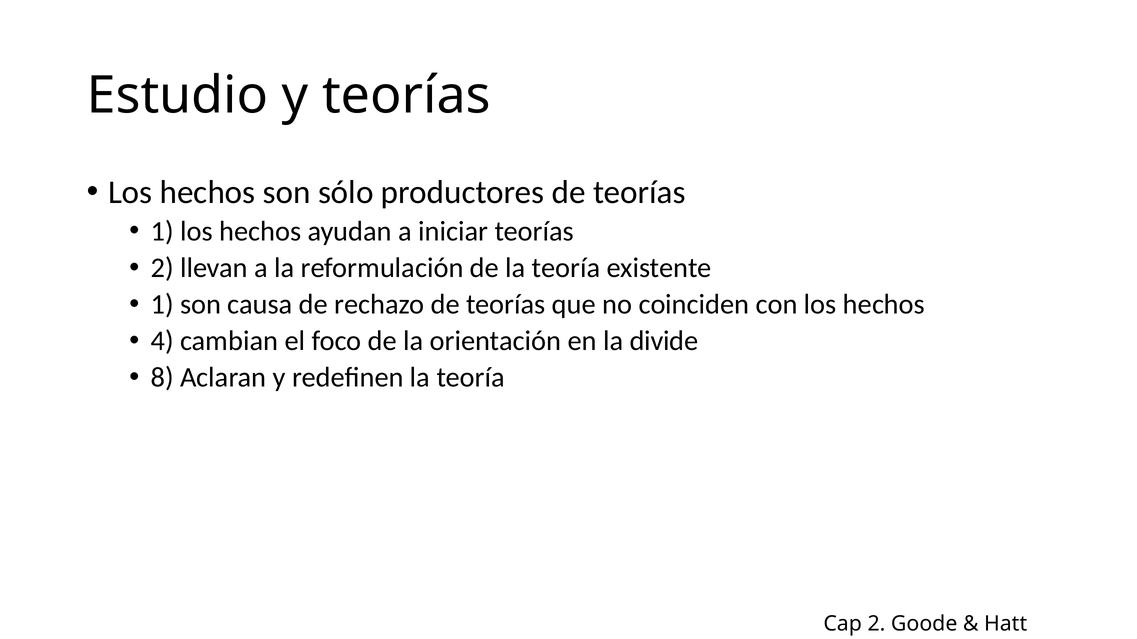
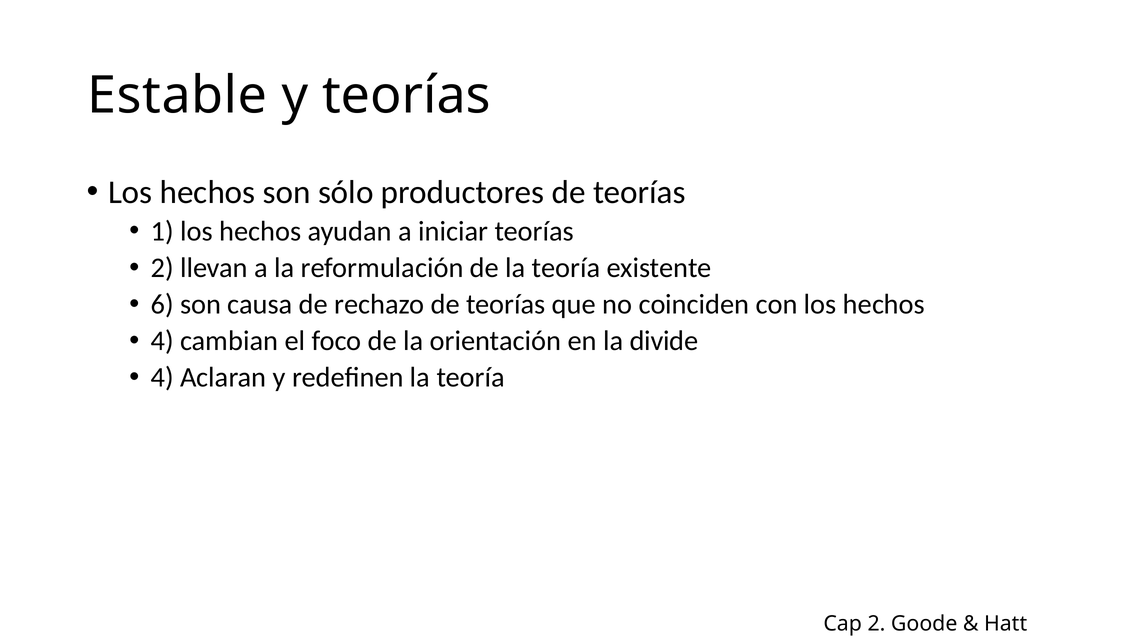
Estudio: Estudio -> Estable
1 at (162, 305): 1 -> 6
8 at (162, 378): 8 -> 4
